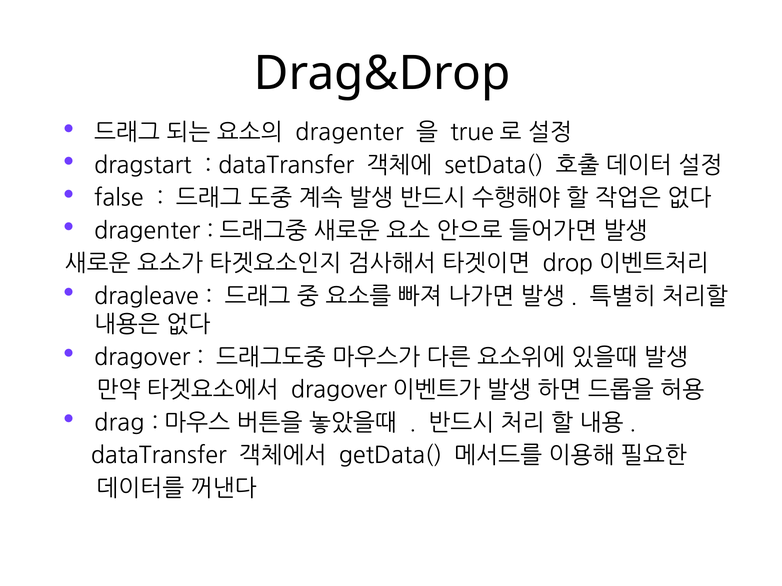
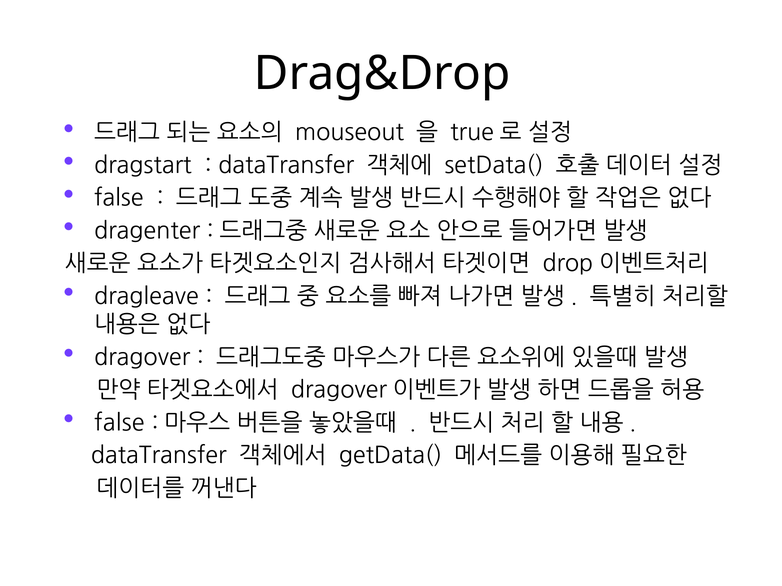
dragenter at (349, 133): dragenter -> mouseout
drag at (119, 423): drag -> false
